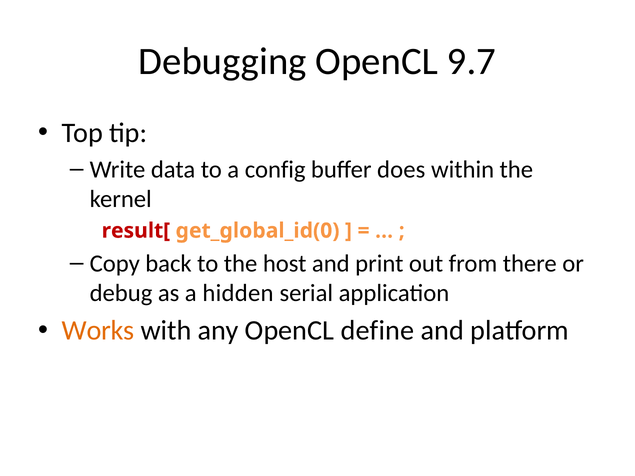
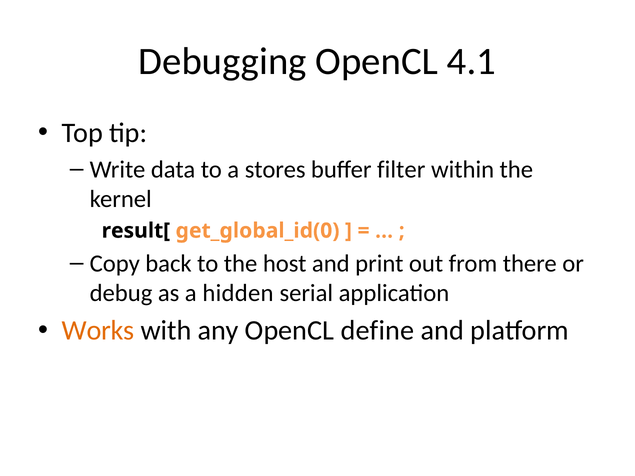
9.7: 9.7 -> 4.1
config: config -> stores
does: does -> filter
result[ colour: red -> black
